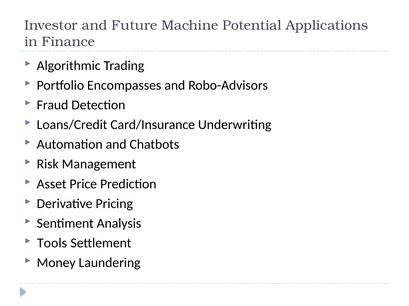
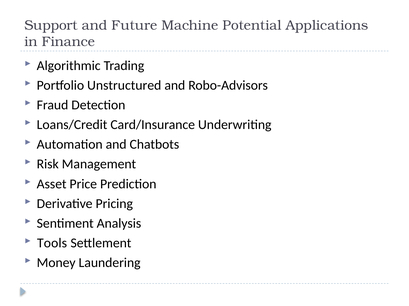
Investor: Investor -> Support
Encompasses: Encompasses -> Unstructured
